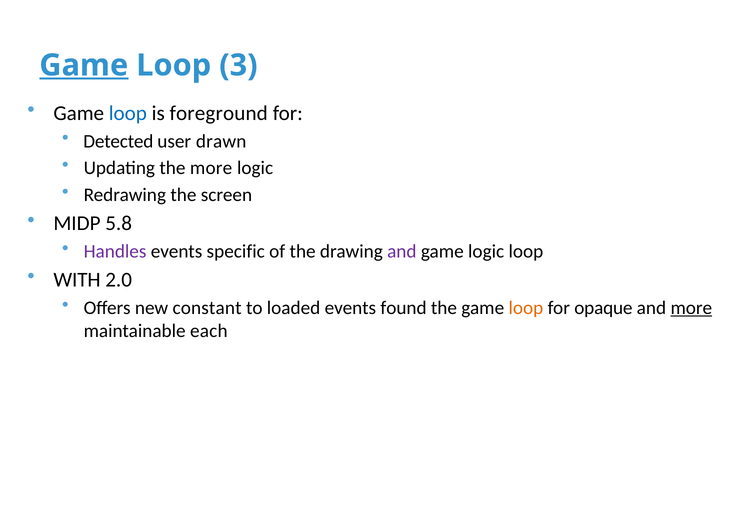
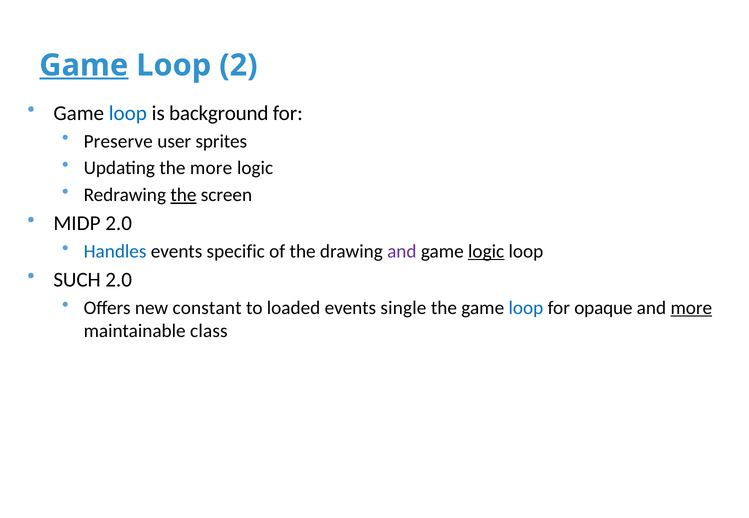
3: 3 -> 2
foreground: foreground -> background
Detected: Detected -> Preserve
drawn: drawn -> sprites
the at (183, 195) underline: none -> present
MIDP 5.8: 5.8 -> 2.0
Handles colour: purple -> blue
logic at (486, 252) underline: none -> present
WITH: WITH -> SUCH
found: found -> single
loop at (526, 308) colour: orange -> blue
each: each -> class
